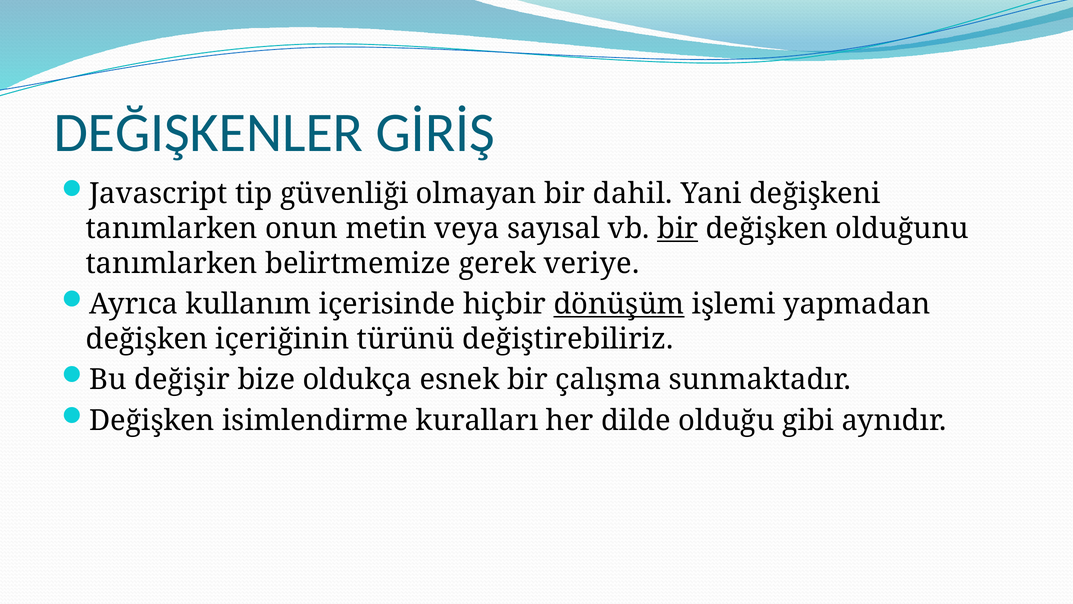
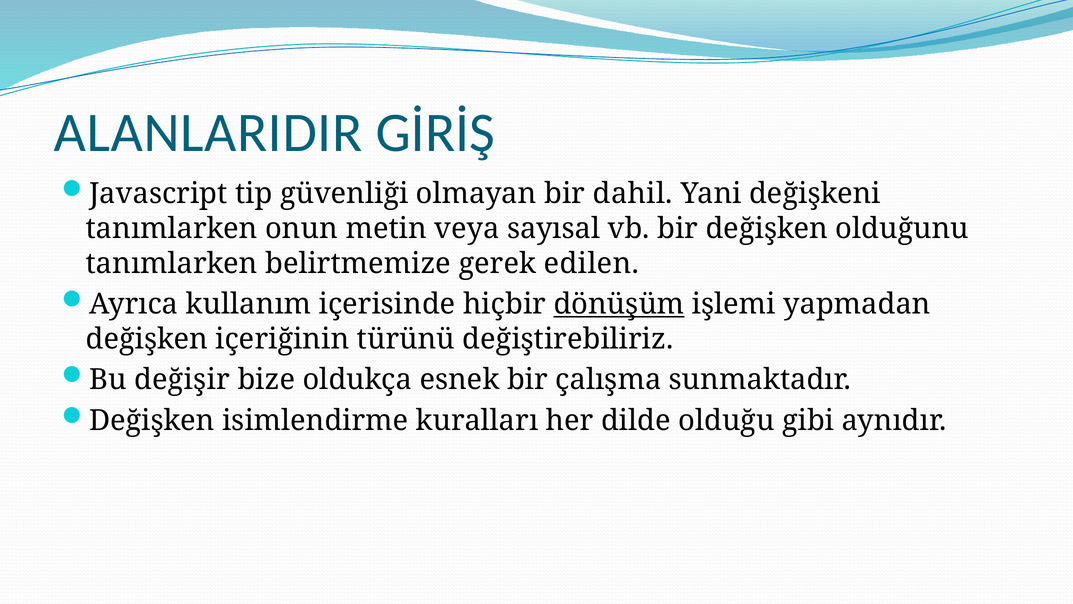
DEĞIŞKENLER: DEĞIŞKENLER -> ALANLARIDIR
bir at (678, 229) underline: present -> none
veriye: veriye -> edilen
